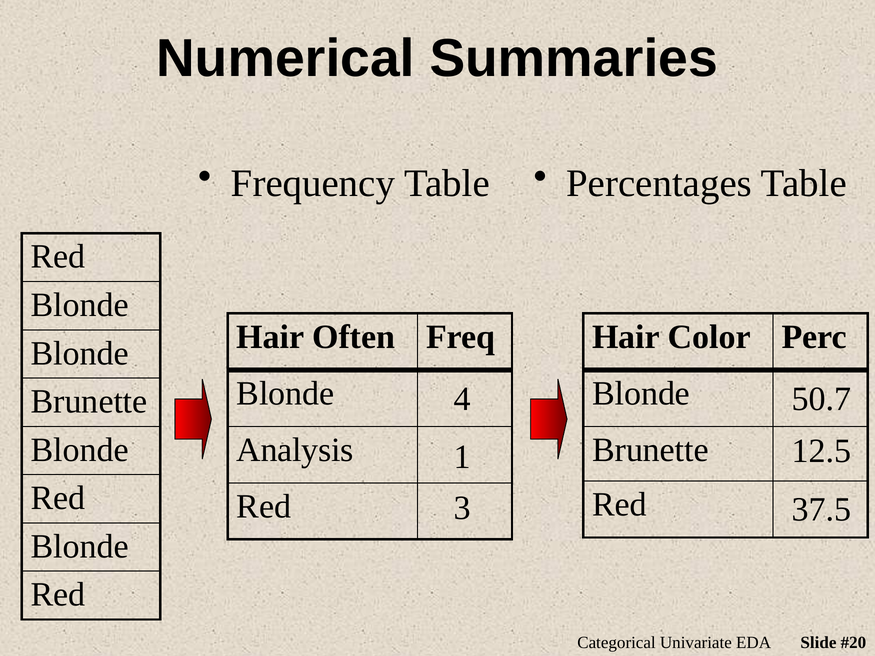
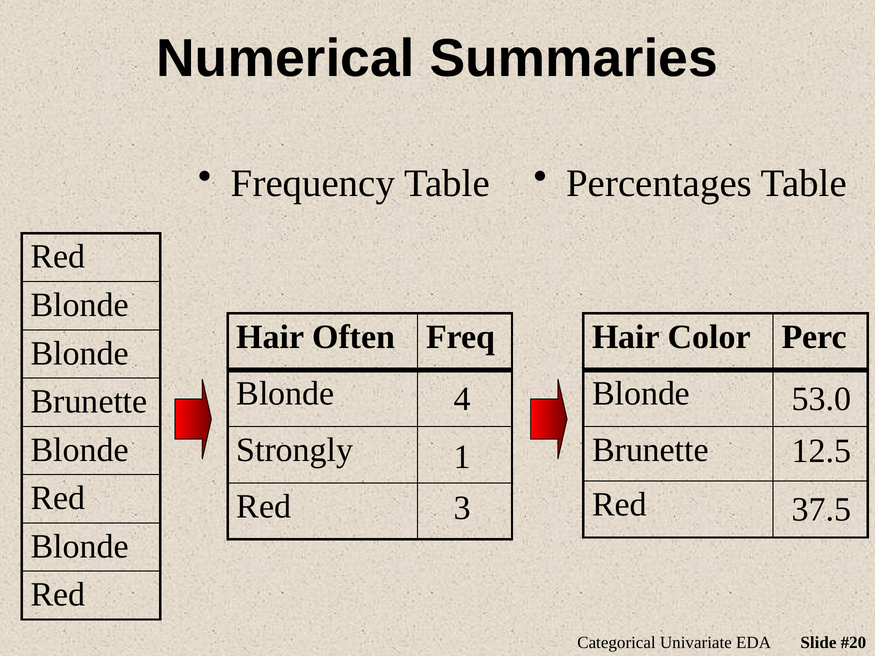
50.7: 50.7 -> 53.0
Analysis: Analysis -> Strongly
